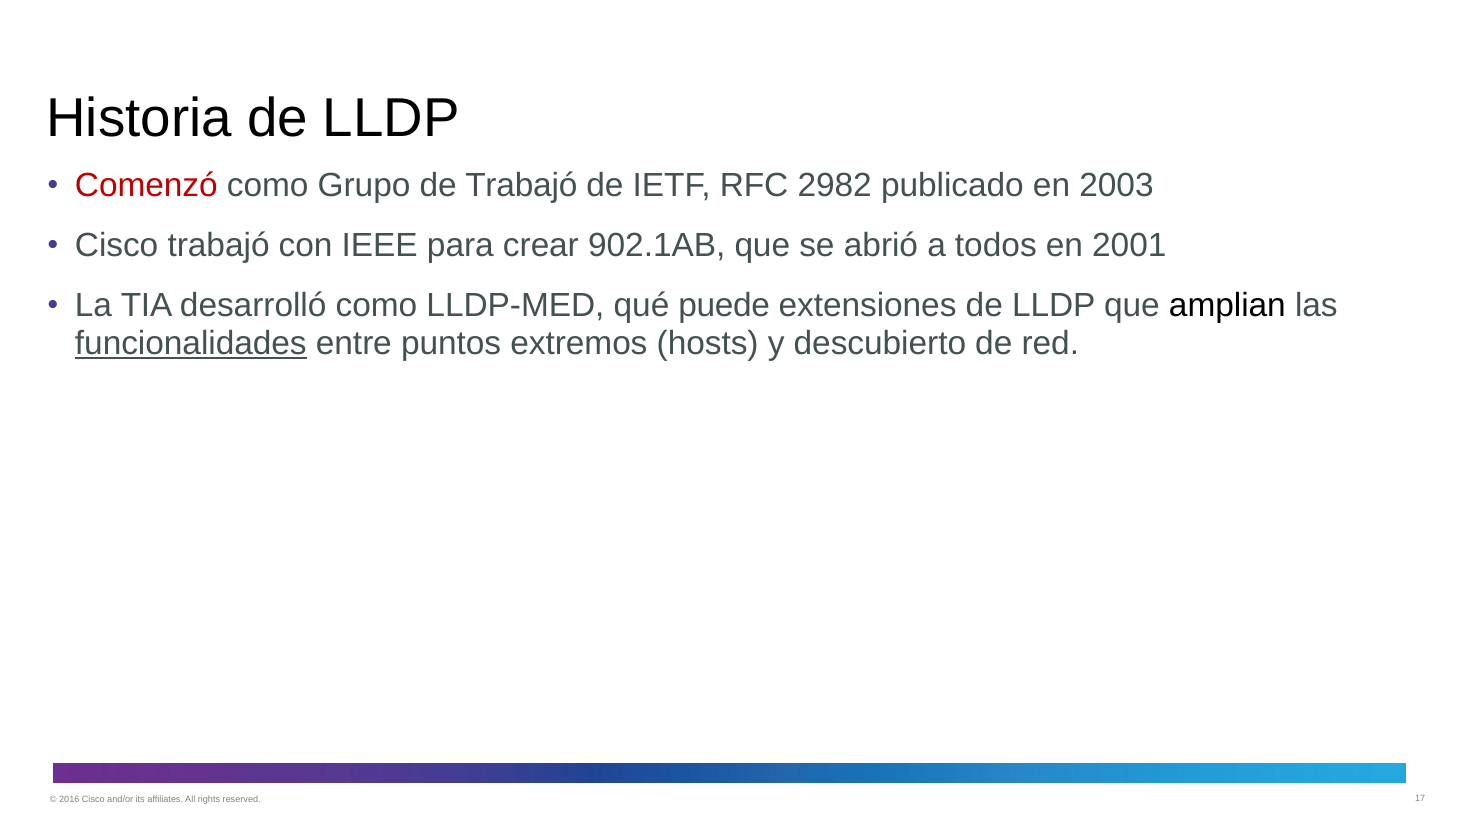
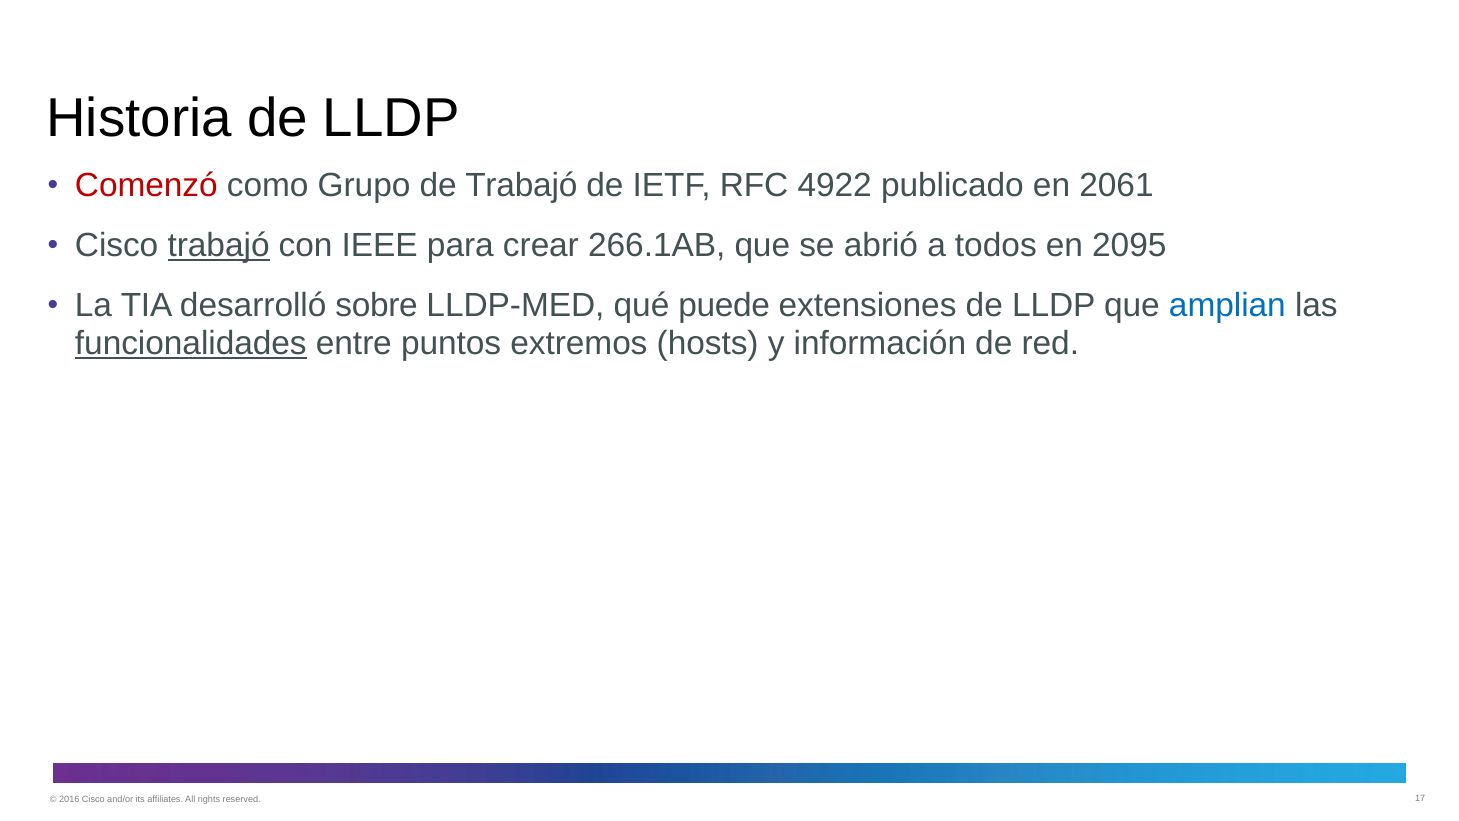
2982: 2982 -> 4922
2003: 2003 -> 2061
trabajó at (219, 245) underline: none -> present
902.1AB: 902.1AB -> 266.1AB
2001: 2001 -> 2095
desarrolló como: como -> sobre
amplian colour: black -> blue
descubierto: descubierto -> información
